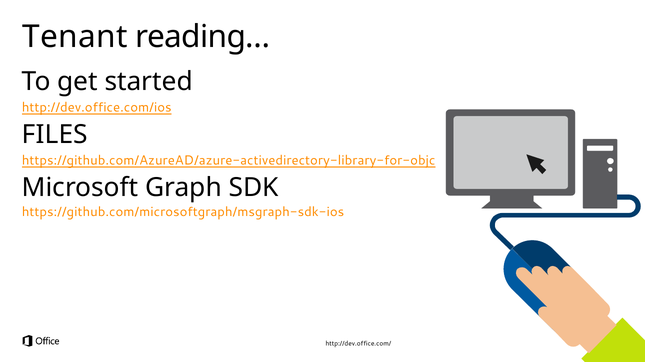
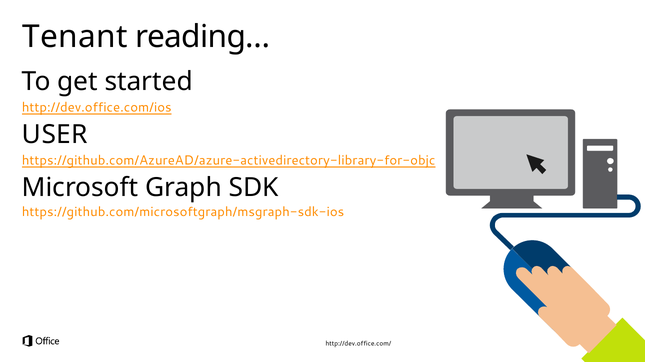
FILES: FILES -> USER
